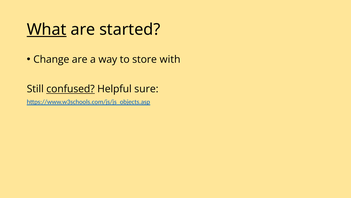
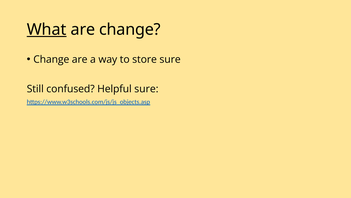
are started: started -> change
store with: with -> sure
confused underline: present -> none
